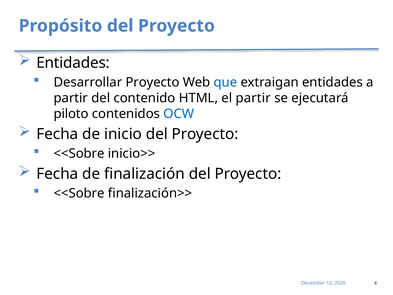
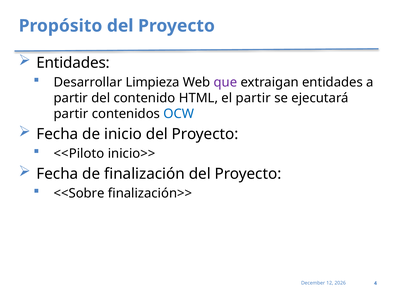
Desarrollar Proyecto: Proyecto -> Limpieza
que colour: blue -> purple
piloto at (71, 114): piloto -> partir
<<Sobre at (79, 153): <<Sobre -> <<Piloto
